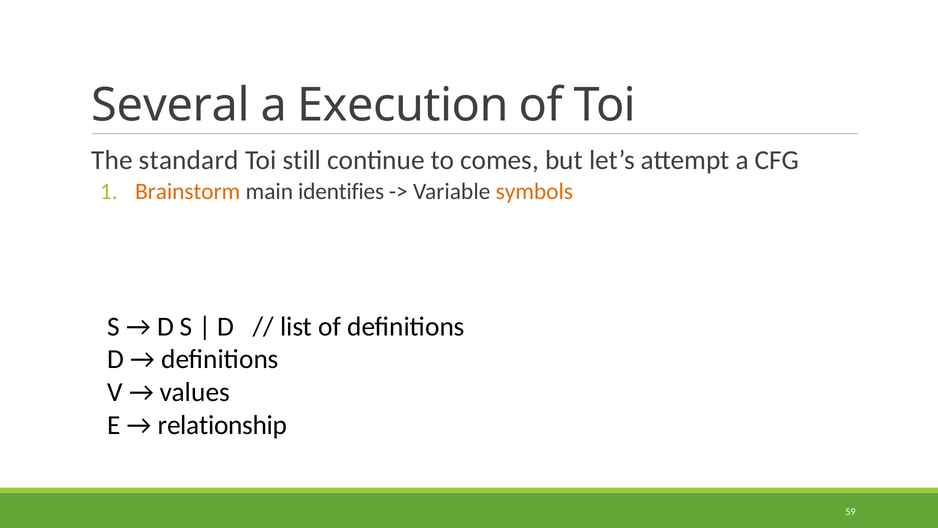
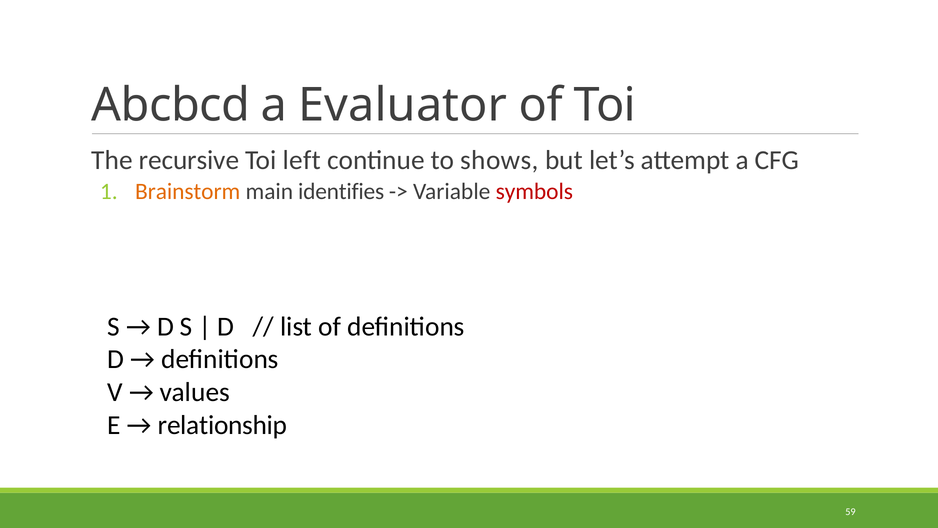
Several: Several -> Abcbcd
Execution: Execution -> Evaluator
standard: standard -> recursive
still: still -> left
comes: comes -> shows
symbols colour: orange -> red
